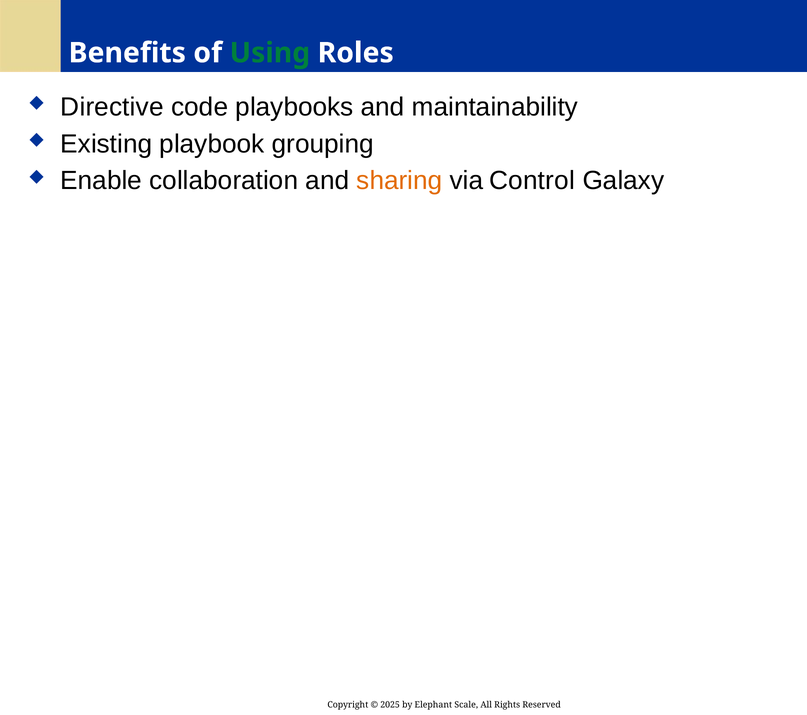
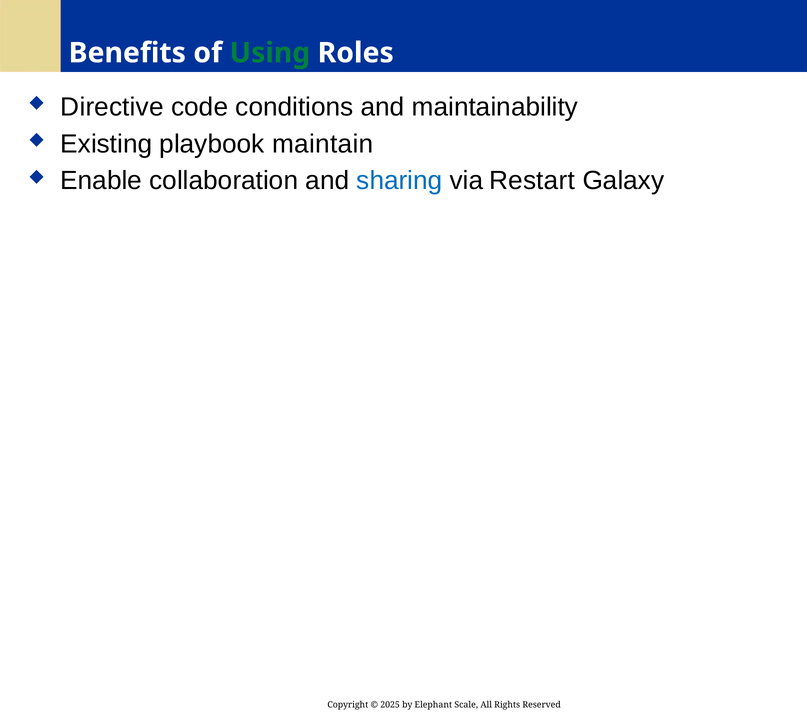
playbooks: playbooks -> conditions
grouping: grouping -> maintain
sharing colour: orange -> blue
Control: Control -> Restart
